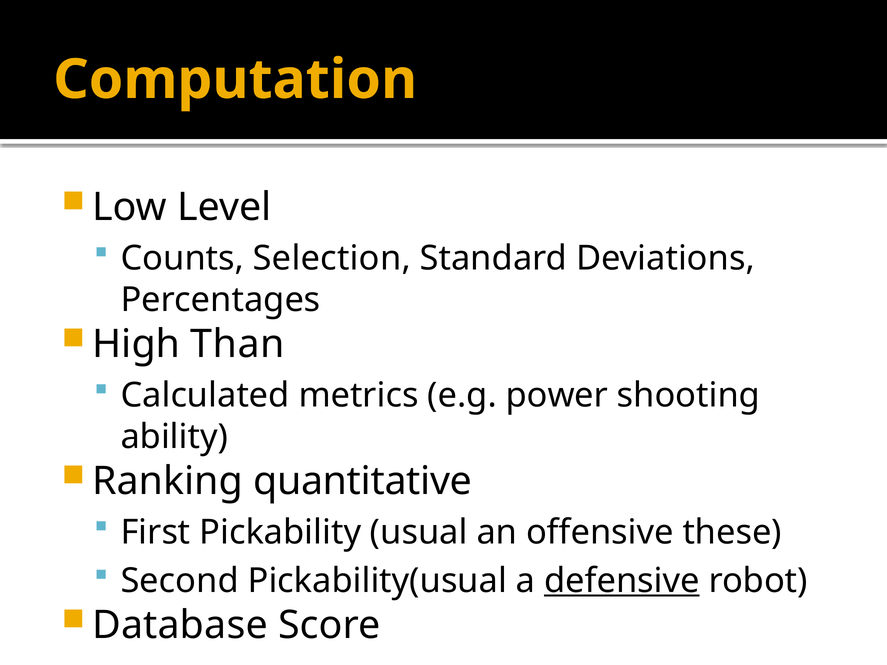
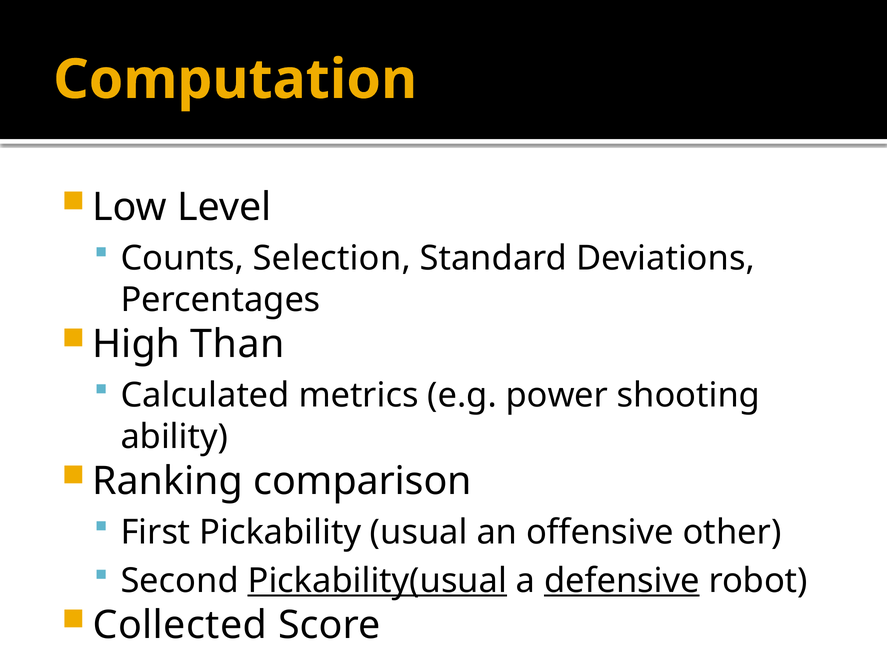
quantitative: quantitative -> comparison
these: these -> other
Pickability(usual underline: none -> present
Database: Database -> Collected
